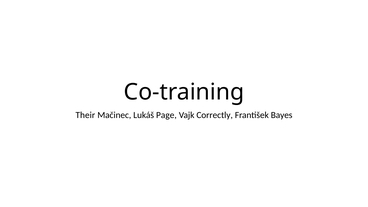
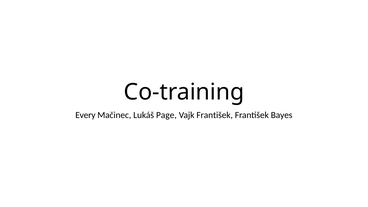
Their: Their -> Every
Vajk Correctly: Correctly -> František
